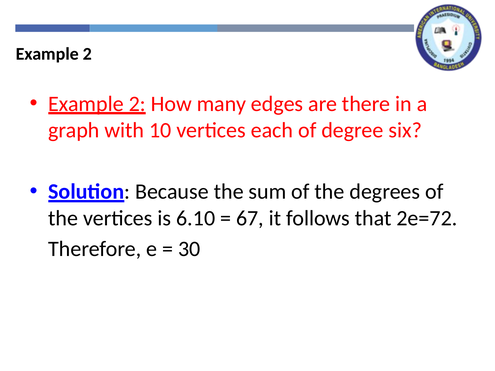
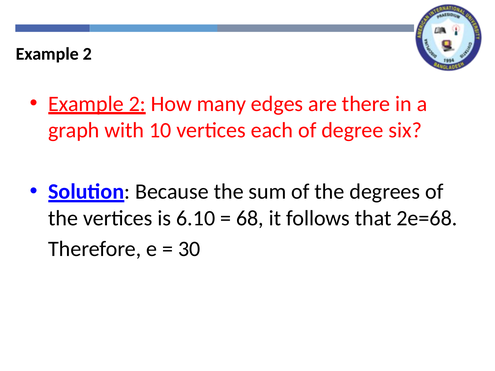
67: 67 -> 68
2e=72: 2e=72 -> 2e=68
